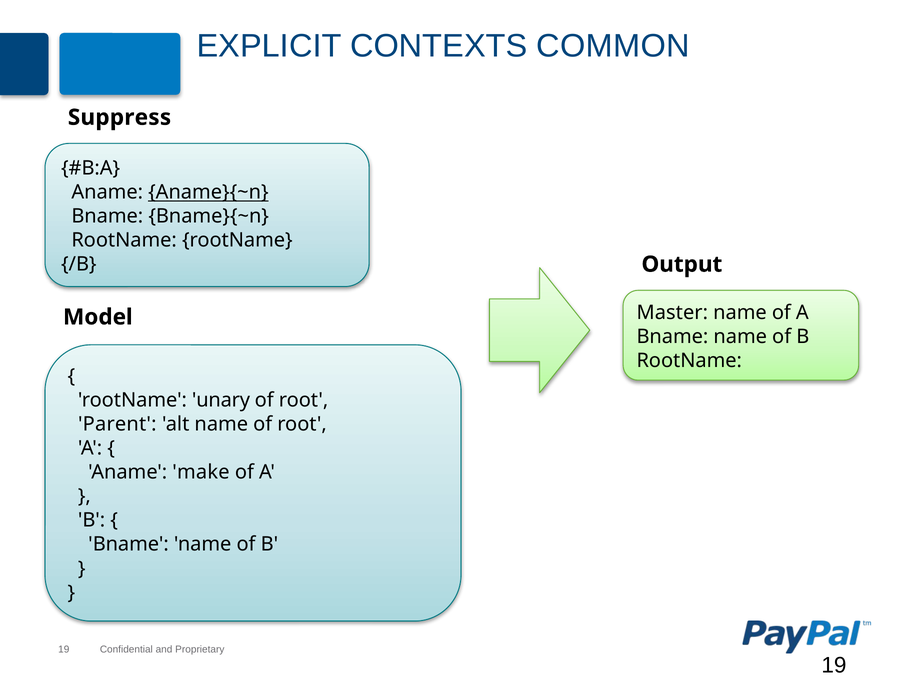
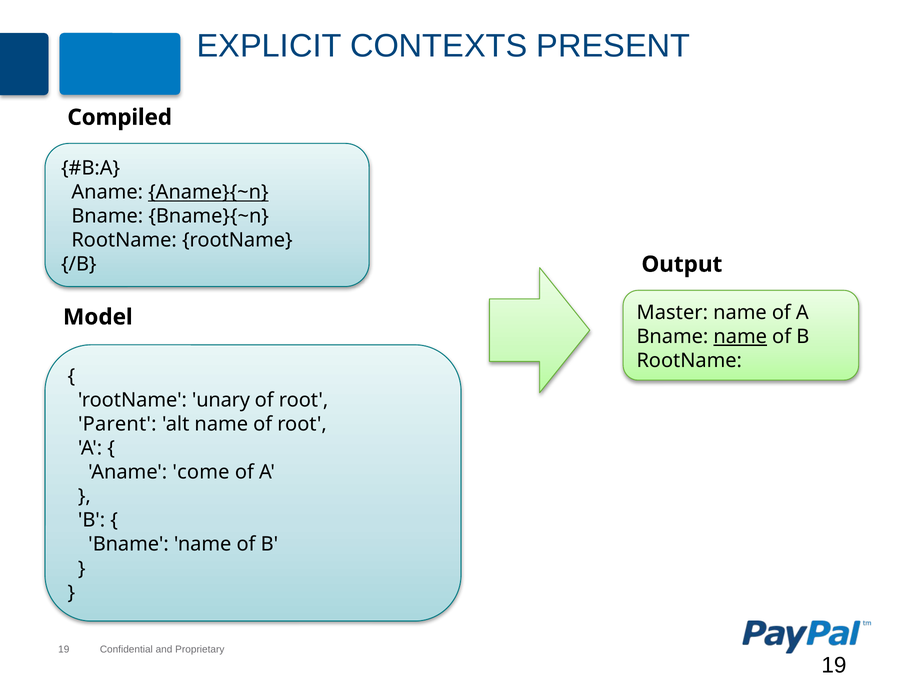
COMMON: COMMON -> PRESENT
Suppress: Suppress -> Compiled
name at (740, 337) underline: none -> present
make: make -> come
